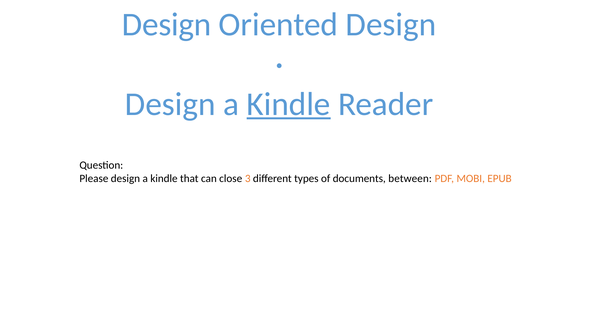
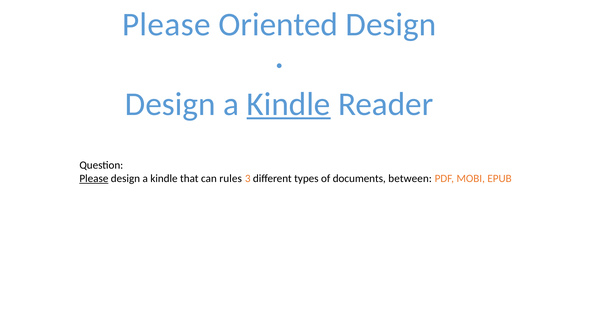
Design at (167, 24): Design -> Please
Please at (94, 179) underline: none -> present
close: close -> rules
